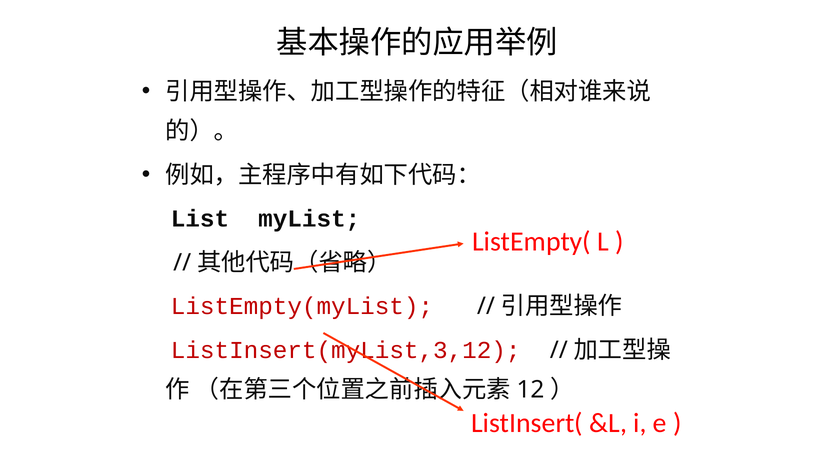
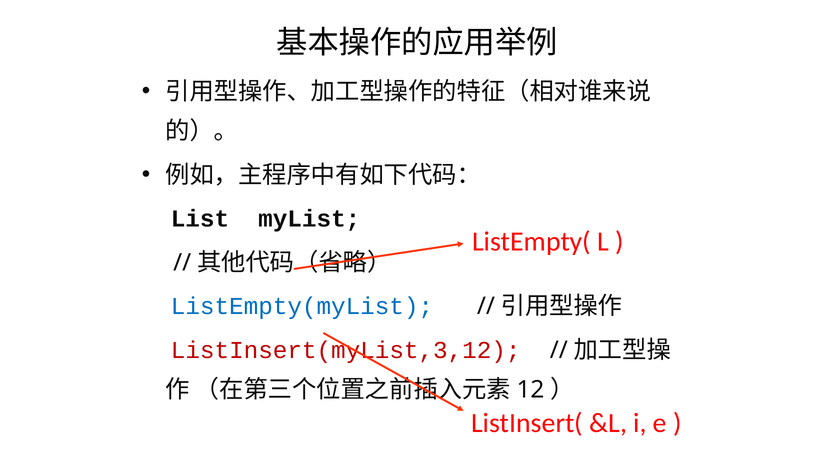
ListEmpty(myList colour: red -> blue
